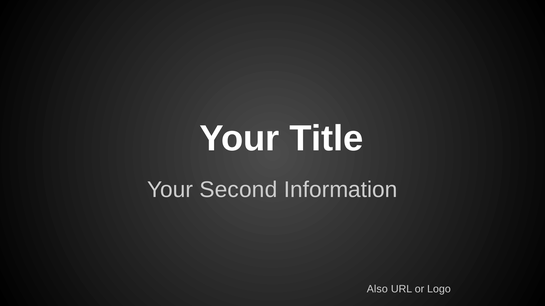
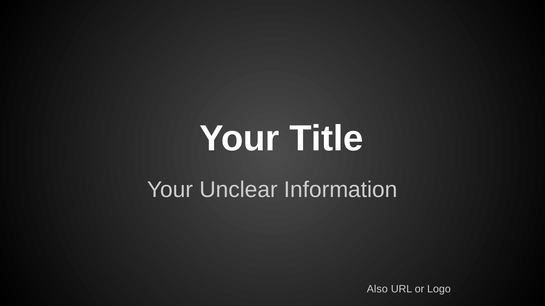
Second: Second -> Unclear
